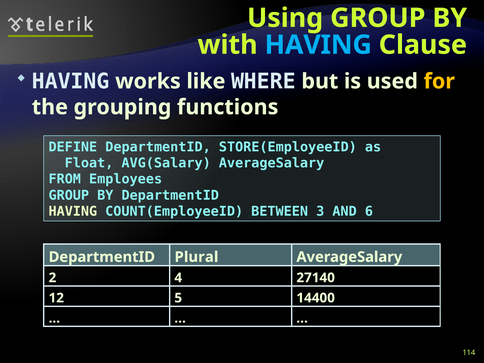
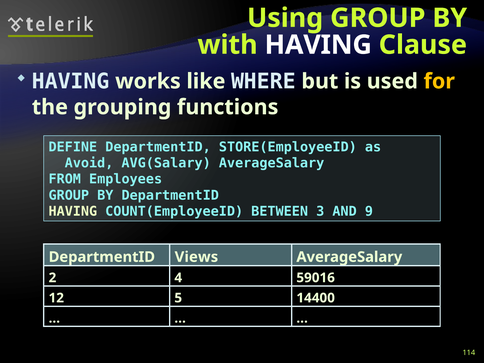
HAVING at (318, 45) colour: light blue -> white
Float: Float -> Avoid
6: 6 -> 9
Plural: Plural -> Views
27140: 27140 -> 59016
